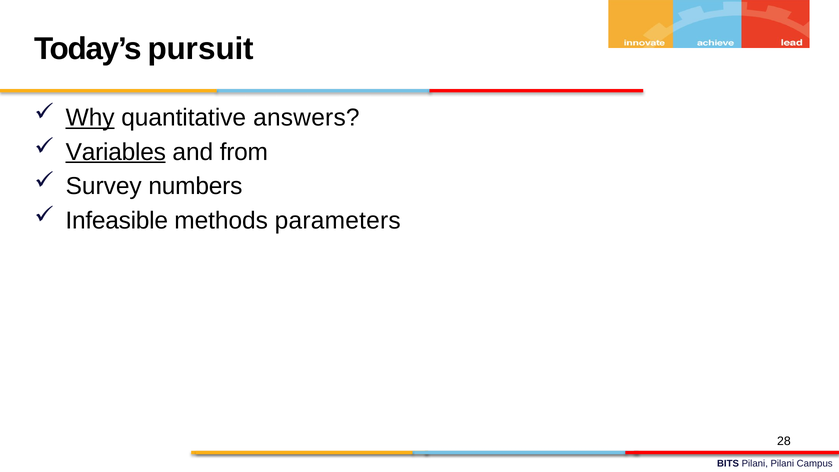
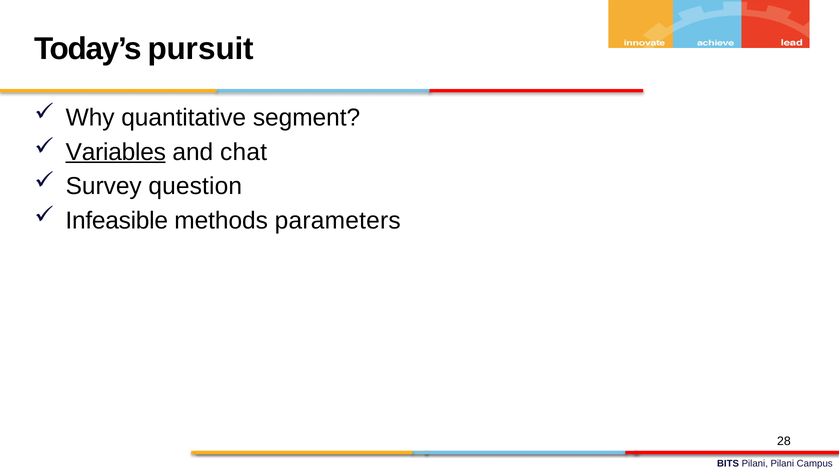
Why underline: present -> none
answers: answers -> segment
from: from -> chat
numbers: numbers -> question
